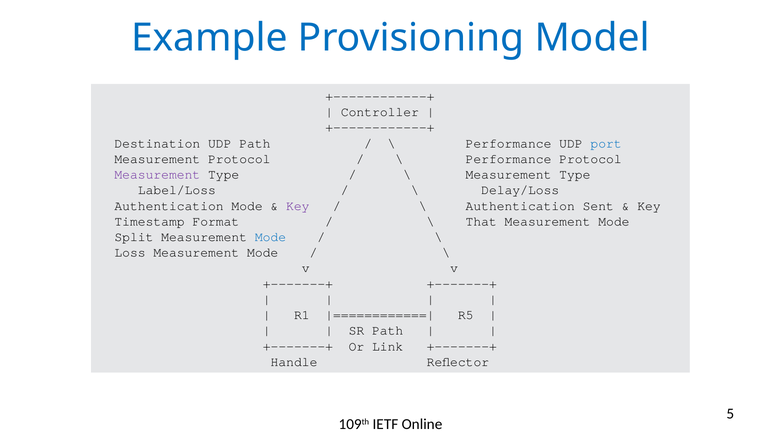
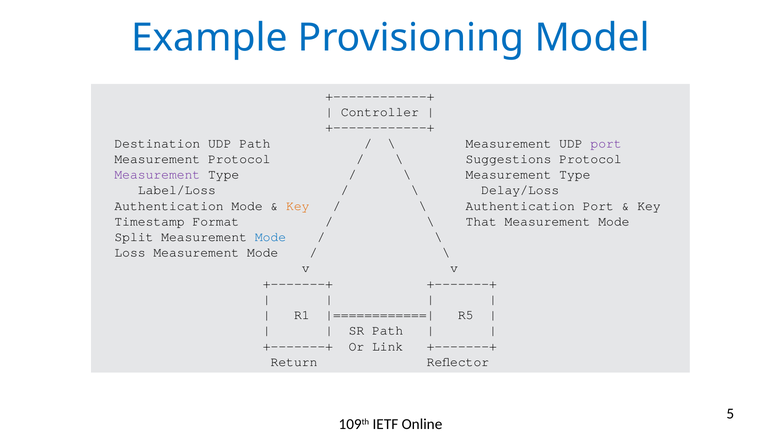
Performance at (509, 143): Performance -> Measurement
port at (606, 143) colour: blue -> purple
Performance at (509, 159): Performance -> Suggestions
Key at (298, 206) colour: purple -> orange
Authentication Sent: Sent -> Port
Handle: Handle -> Return
